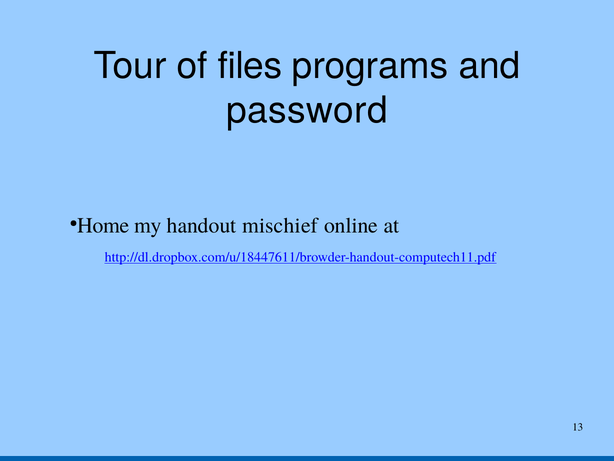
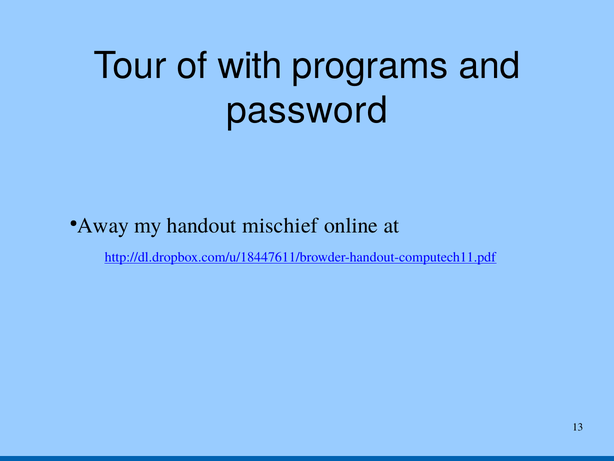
files: files -> with
Home: Home -> Away
